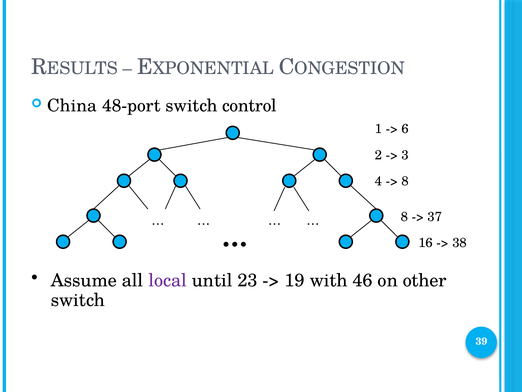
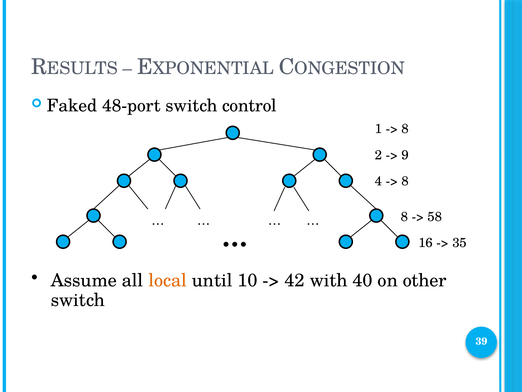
China: China -> Faked
6 at (405, 129): 6 -> 8
3: 3 -> 9
37: 37 -> 58
38: 38 -> 35
local colour: purple -> orange
23: 23 -> 10
19: 19 -> 42
46: 46 -> 40
